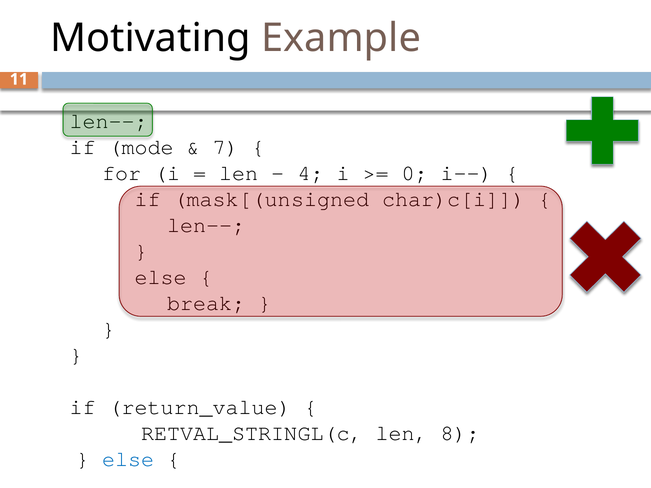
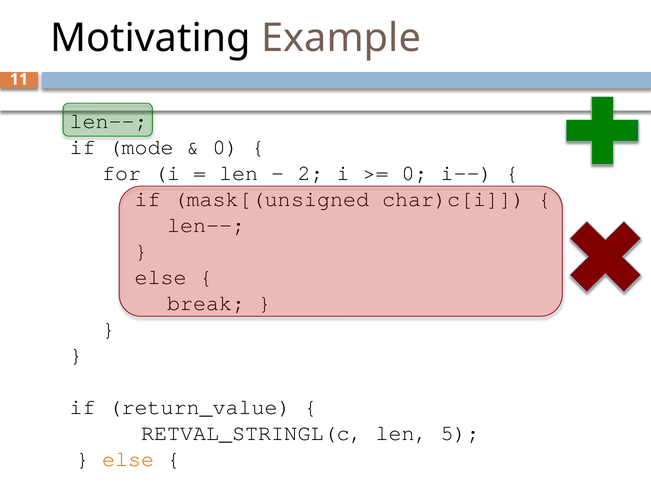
7 at (226, 147): 7 -> 0
4: 4 -> 2
8: 8 -> 5
else at (128, 459) colour: blue -> orange
